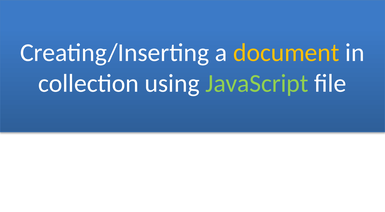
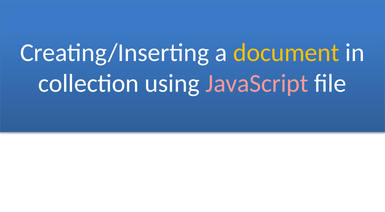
JavaScript colour: light green -> pink
